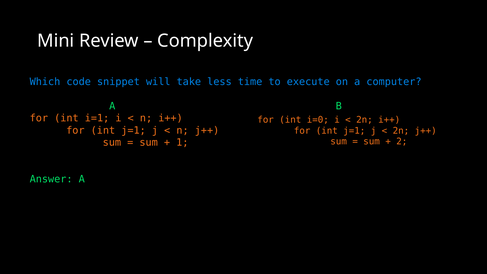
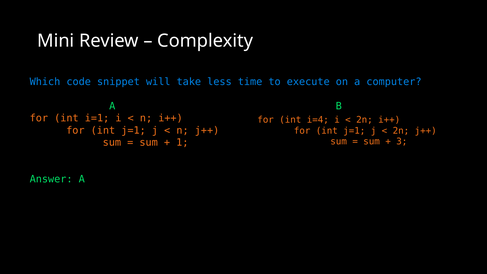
i=0: i=0 -> i=4
2: 2 -> 3
